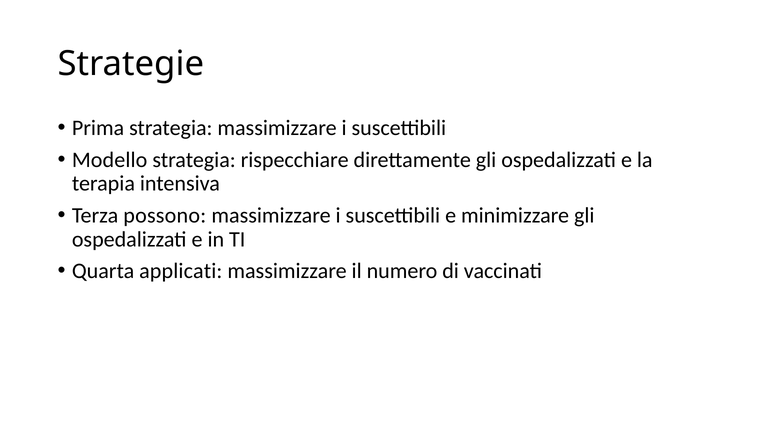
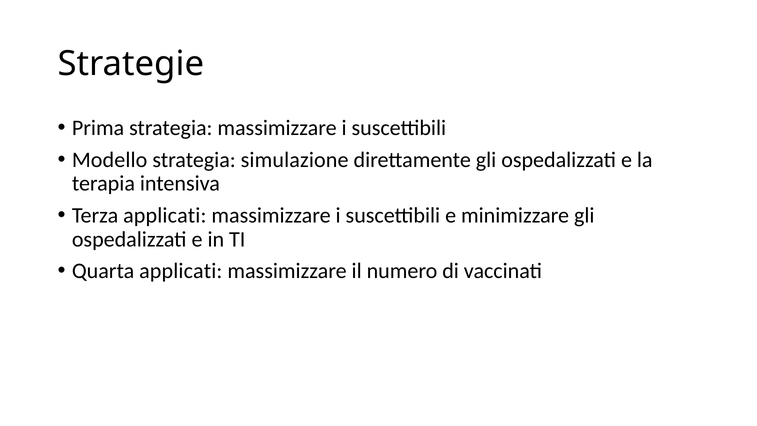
rispecchiare: rispecchiare -> simulazione
Terza possono: possono -> applicati
